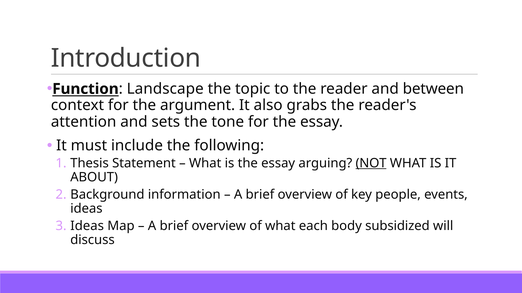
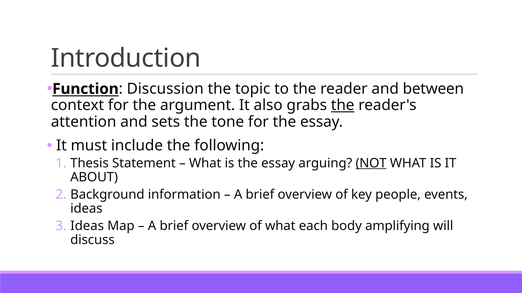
Landscape: Landscape -> Discussion
the at (343, 106) underline: none -> present
subsidized: subsidized -> amplifying
